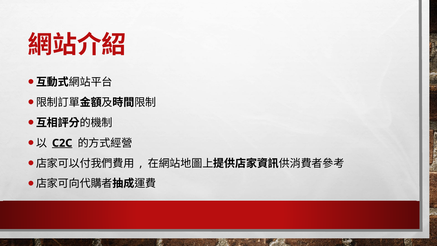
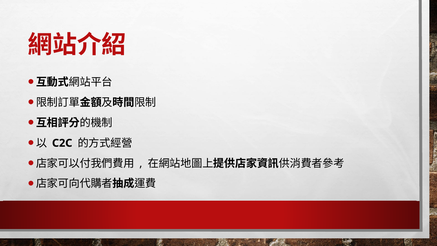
C2C underline: present -> none
